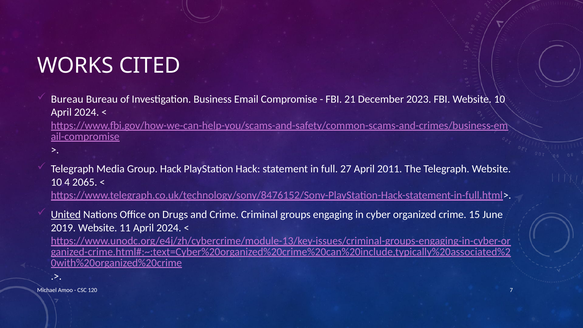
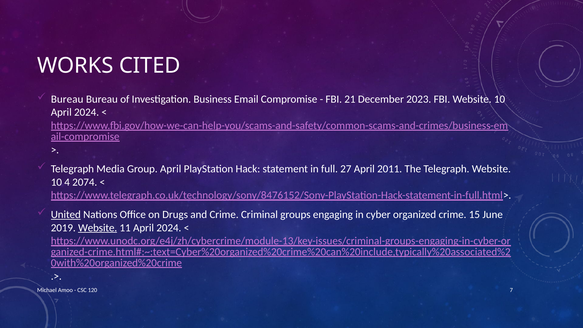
Group Hack: Hack -> April
2065: 2065 -> 2074
Website at (98, 228) underline: none -> present
